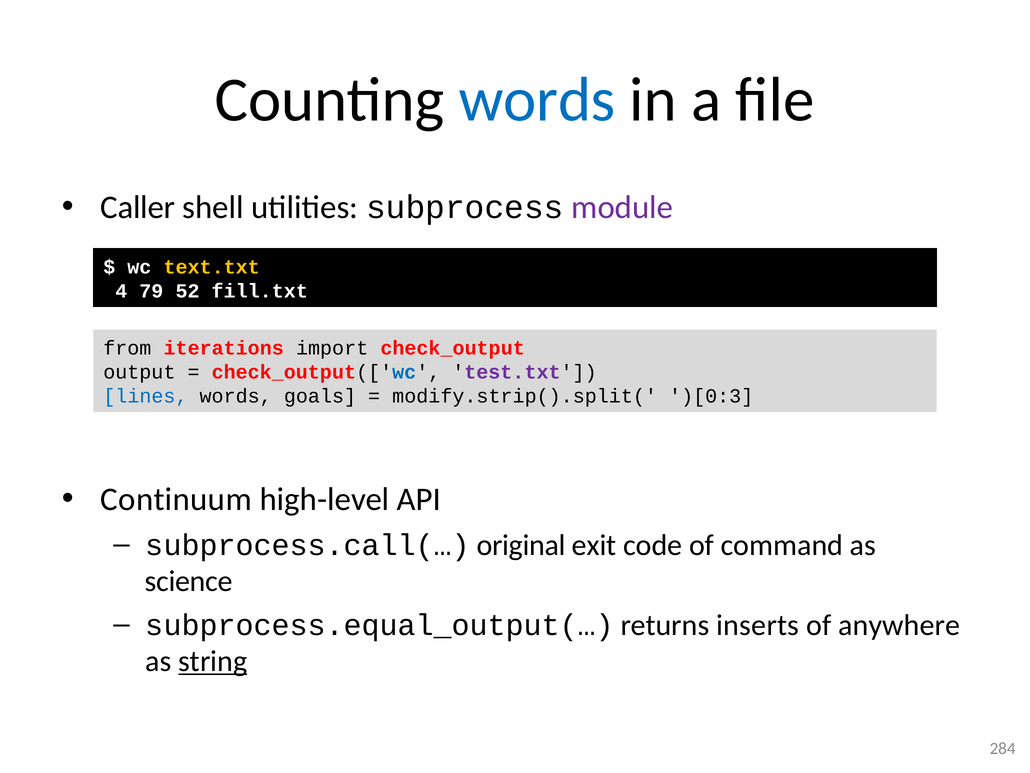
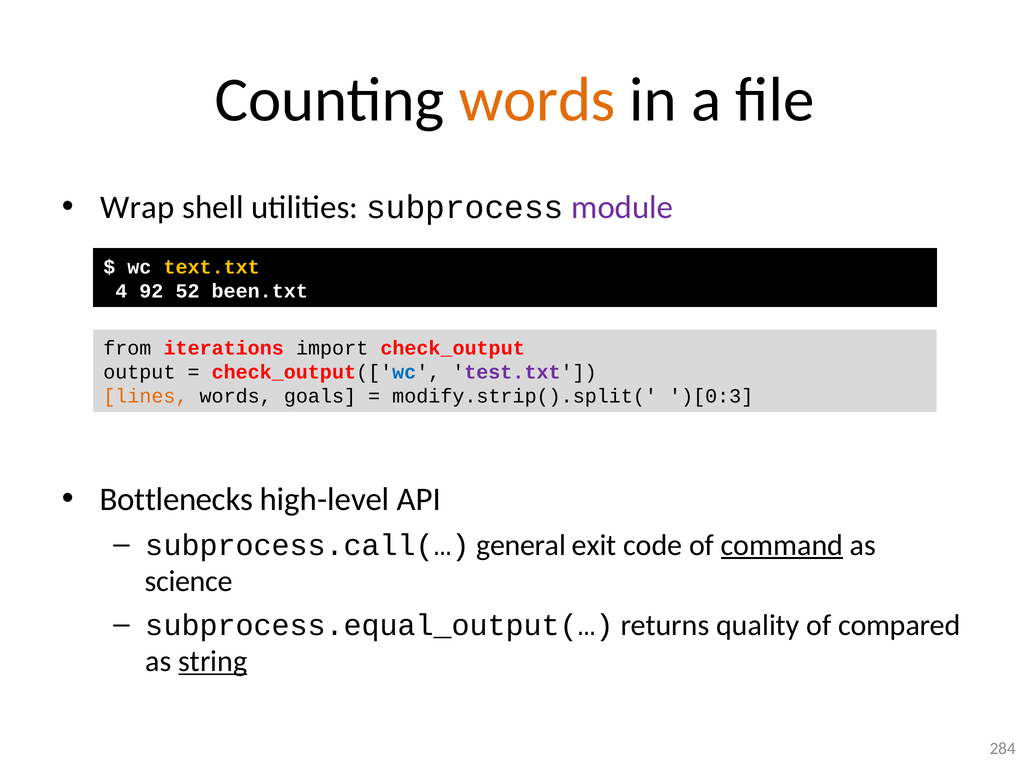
words at (537, 100) colour: blue -> orange
Caller: Caller -> Wrap
79: 79 -> 92
fill.txt: fill.txt -> been.txt
lines colour: blue -> orange
Continuum: Continuum -> Bottlenecks
original: original -> general
command underline: none -> present
inserts: inserts -> quality
anywhere: anywhere -> compared
